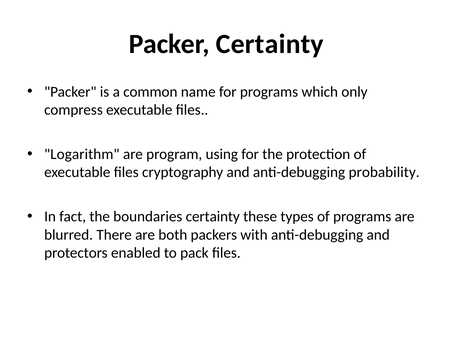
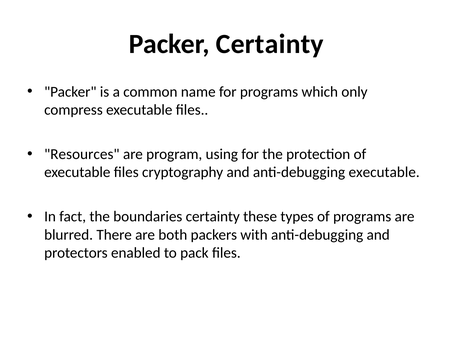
Logarithm: Logarithm -> Resources
anti-debugging probability: probability -> executable
